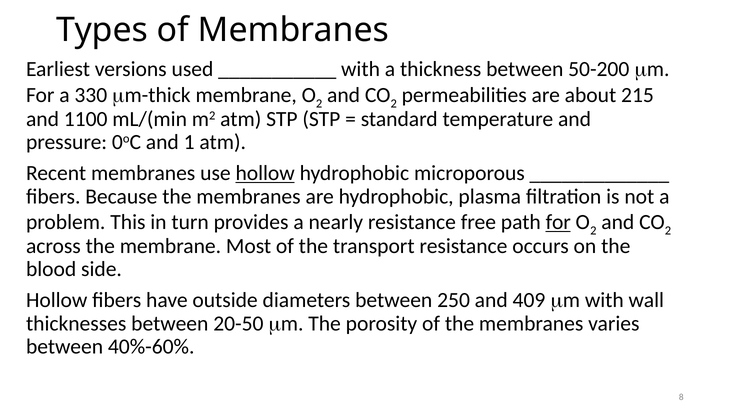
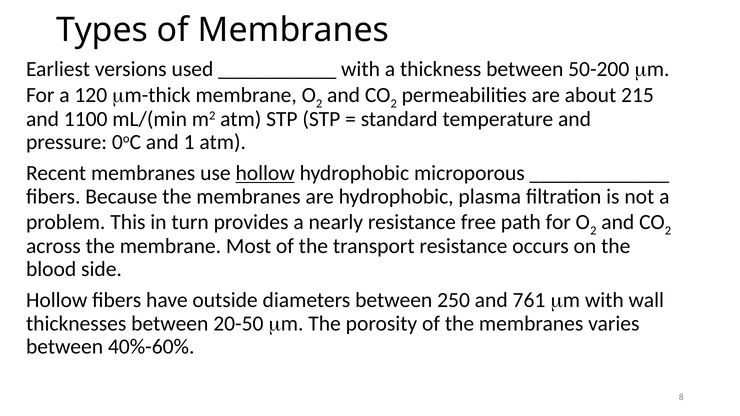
330: 330 -> 120
for at (558, 222) underline: present -> none
409: 409 -> 761
